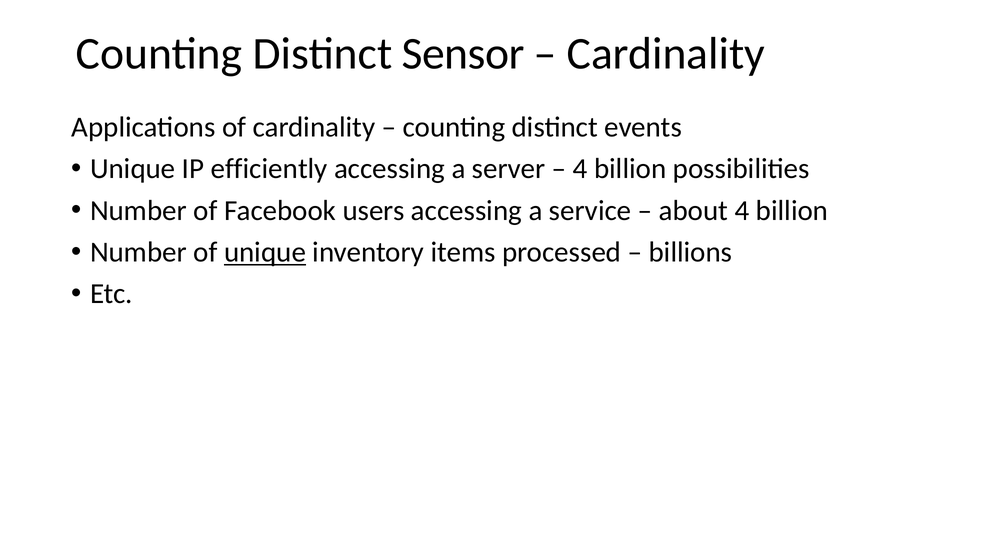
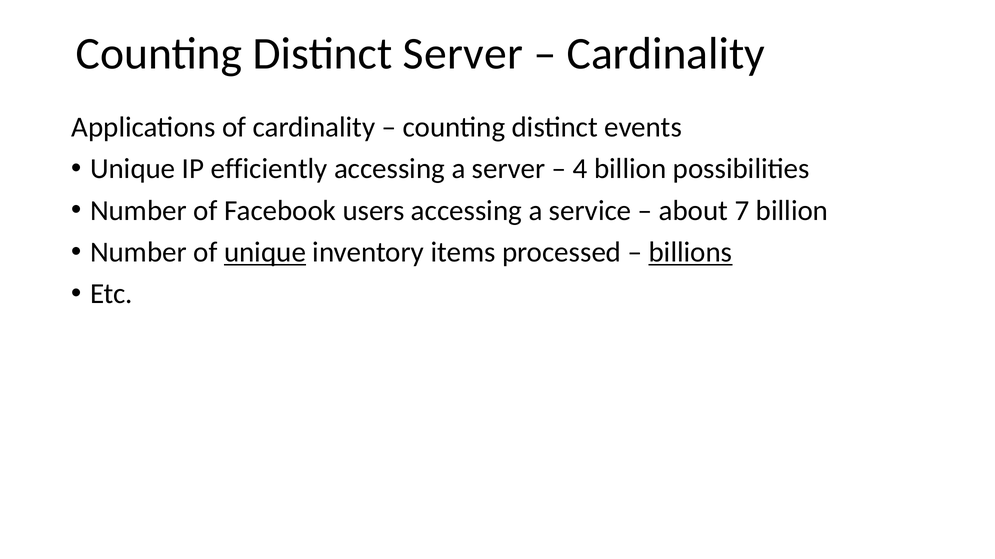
Distinct Sensor: Sensor -> Server
about 4: 4 -> 7
billions underline: none -> present
